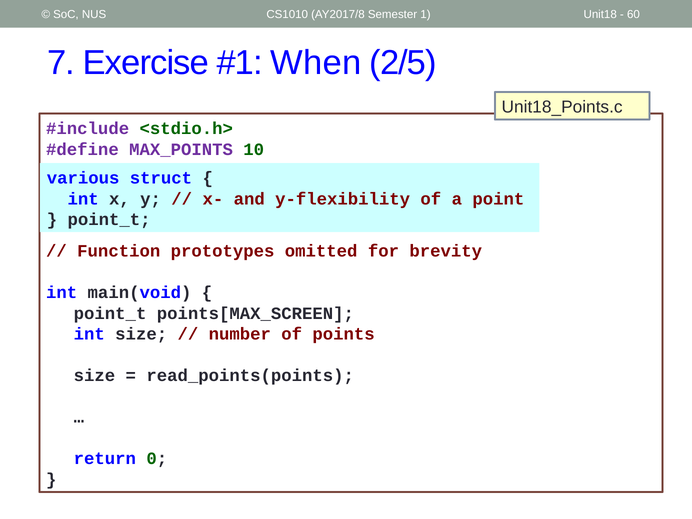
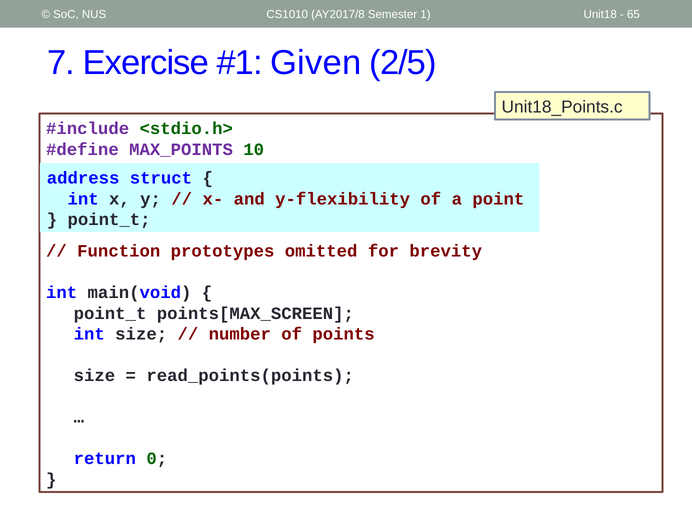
60: 60 -> 65
When: When -> Given
various: various -> address
